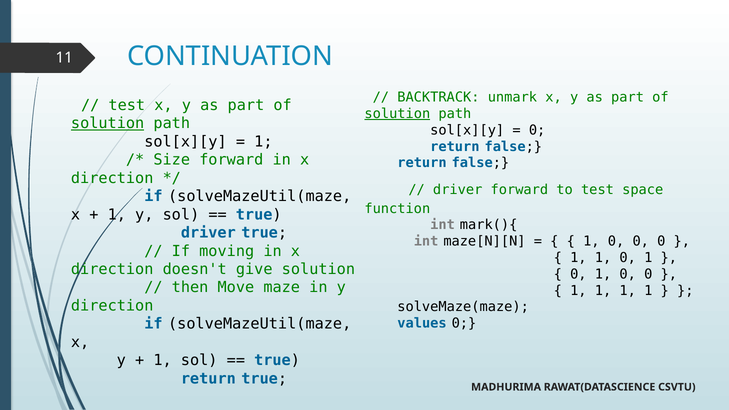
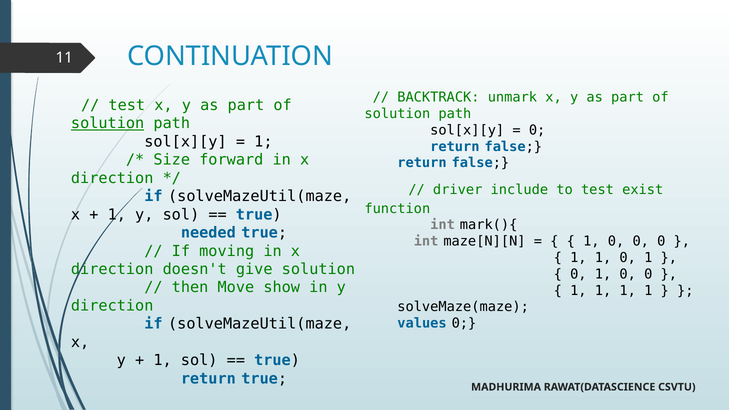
solution at (397, 114) underline: present -> none
driver forward: forward -> include
space: space -> exist
driver at (208, 233): driver -> needed
maze: maze -> show
